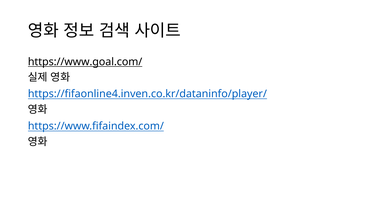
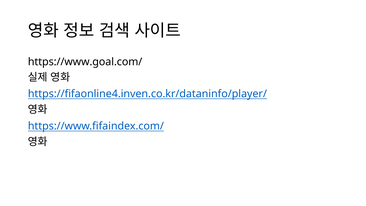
https://www.goal.com/ underline: present -> none
